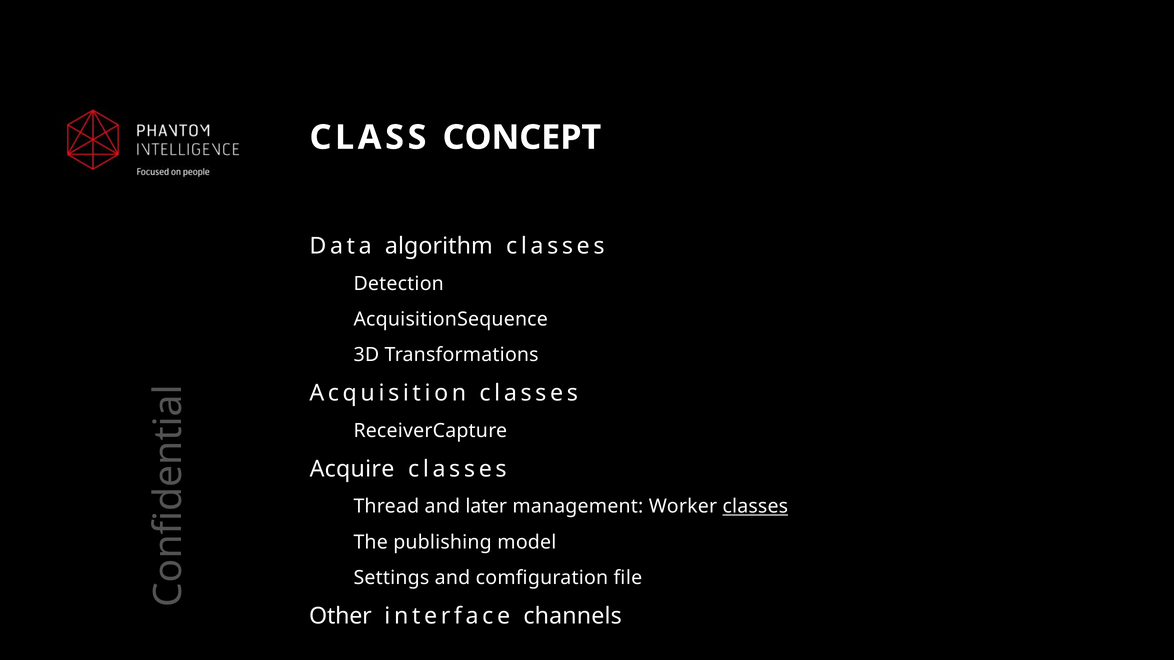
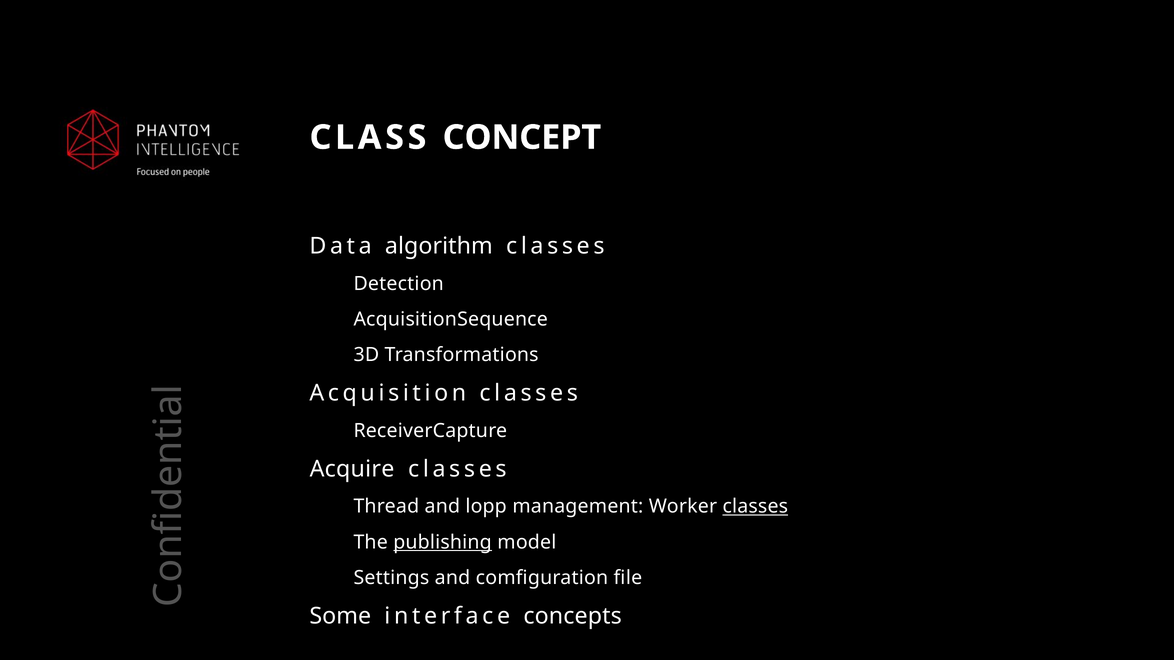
later: later -> lopp
publishing underline: none -> present
Other: Other -> Some
channels: channels -> concepts
